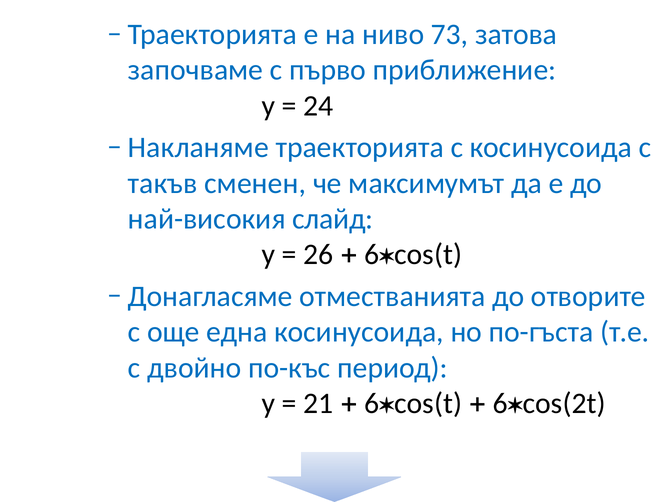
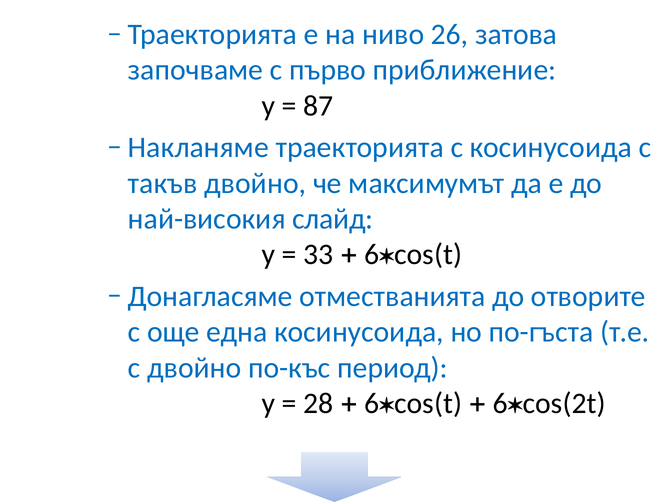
73: 73 -> 26
24: 24 -> 87
такъв сменен: сменен -> двойно
26: 26 -> 33
21: 21 -> 28
